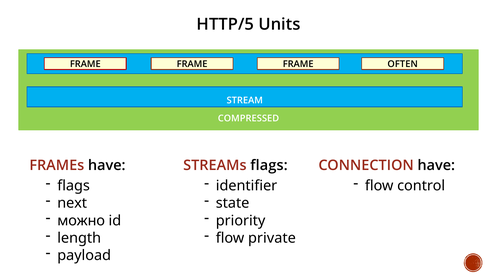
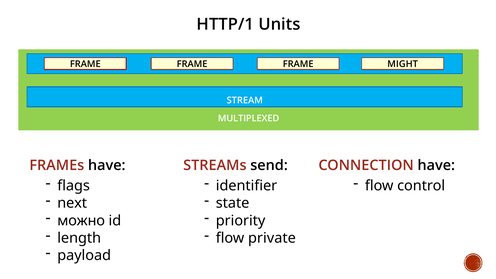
HTTP/5: HTTP/5 -> HTTP/1
OFTEN: OFTEN -> MIGHT
COMPRESSED: COMPRESSED -> MULTIPLEXED
STREAMs flags: flags -> send
